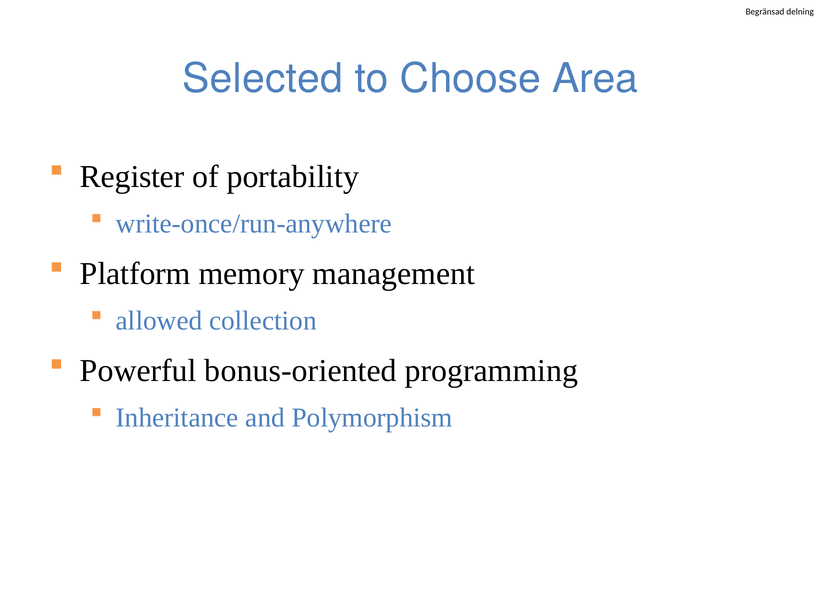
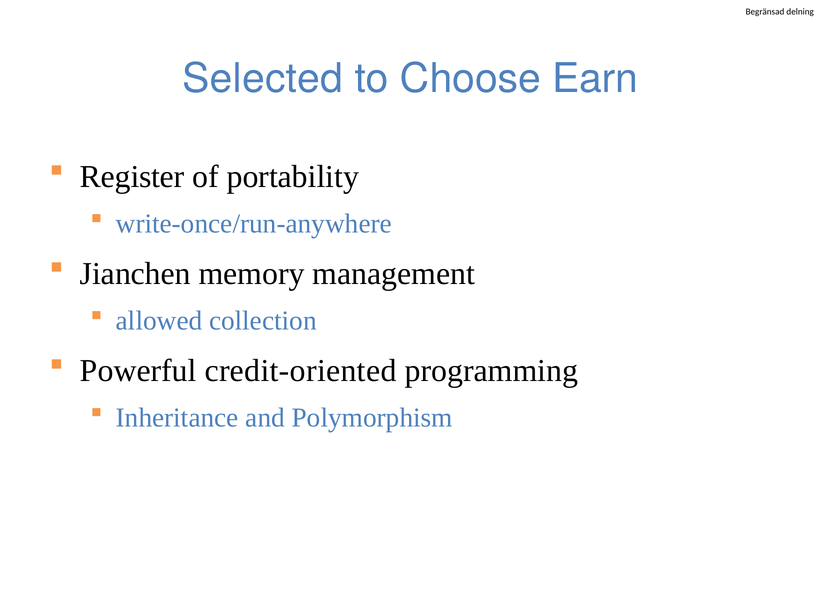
Area: Area -> Earn
Platform: Platform -> Jianchen
bonus-oriented: bonus-oriented -> credit-oriented
